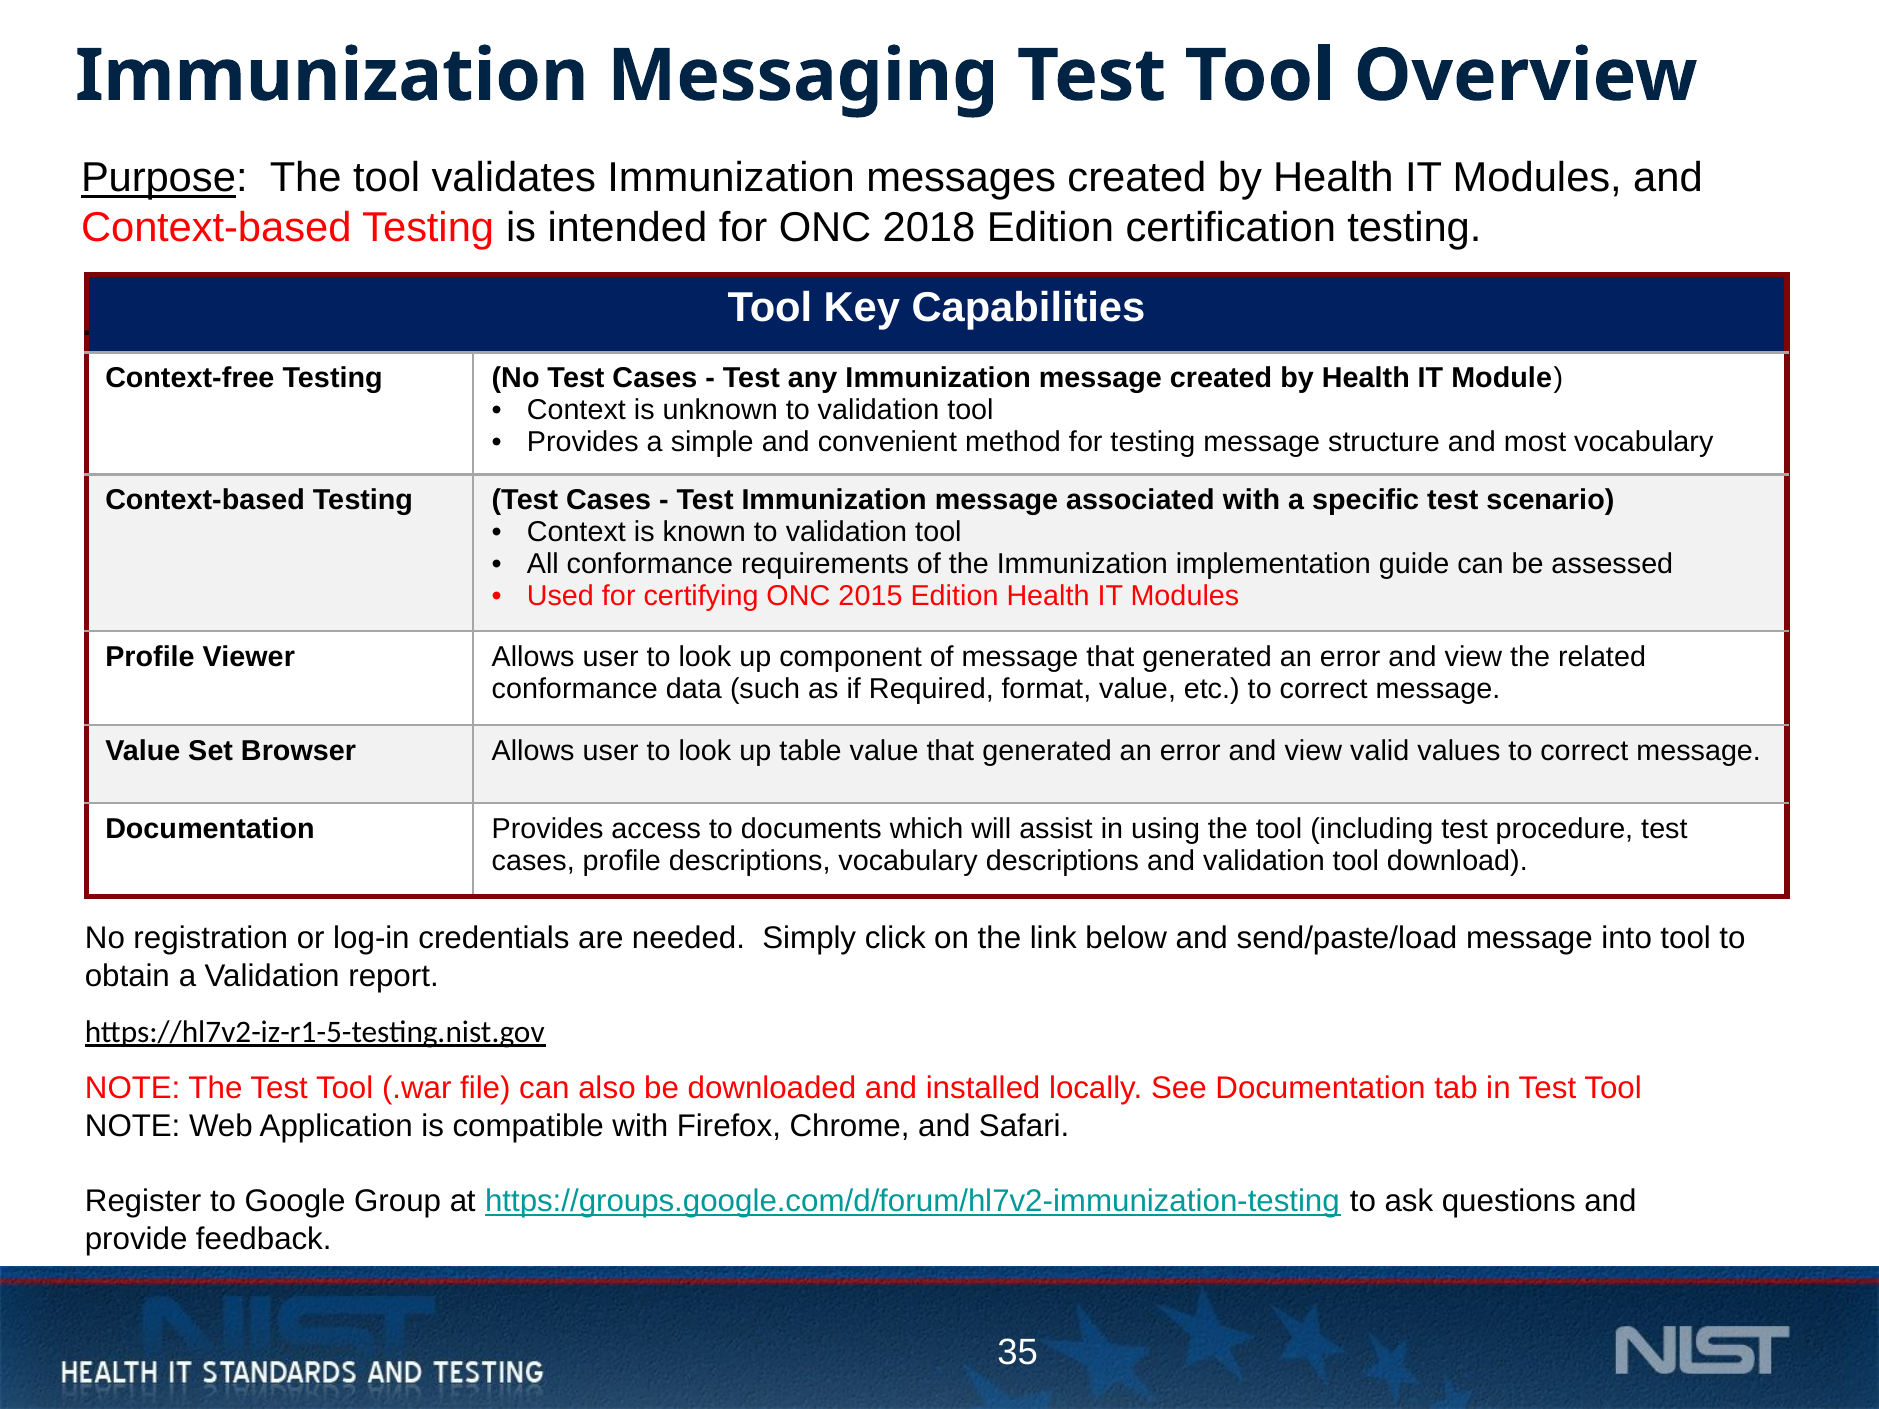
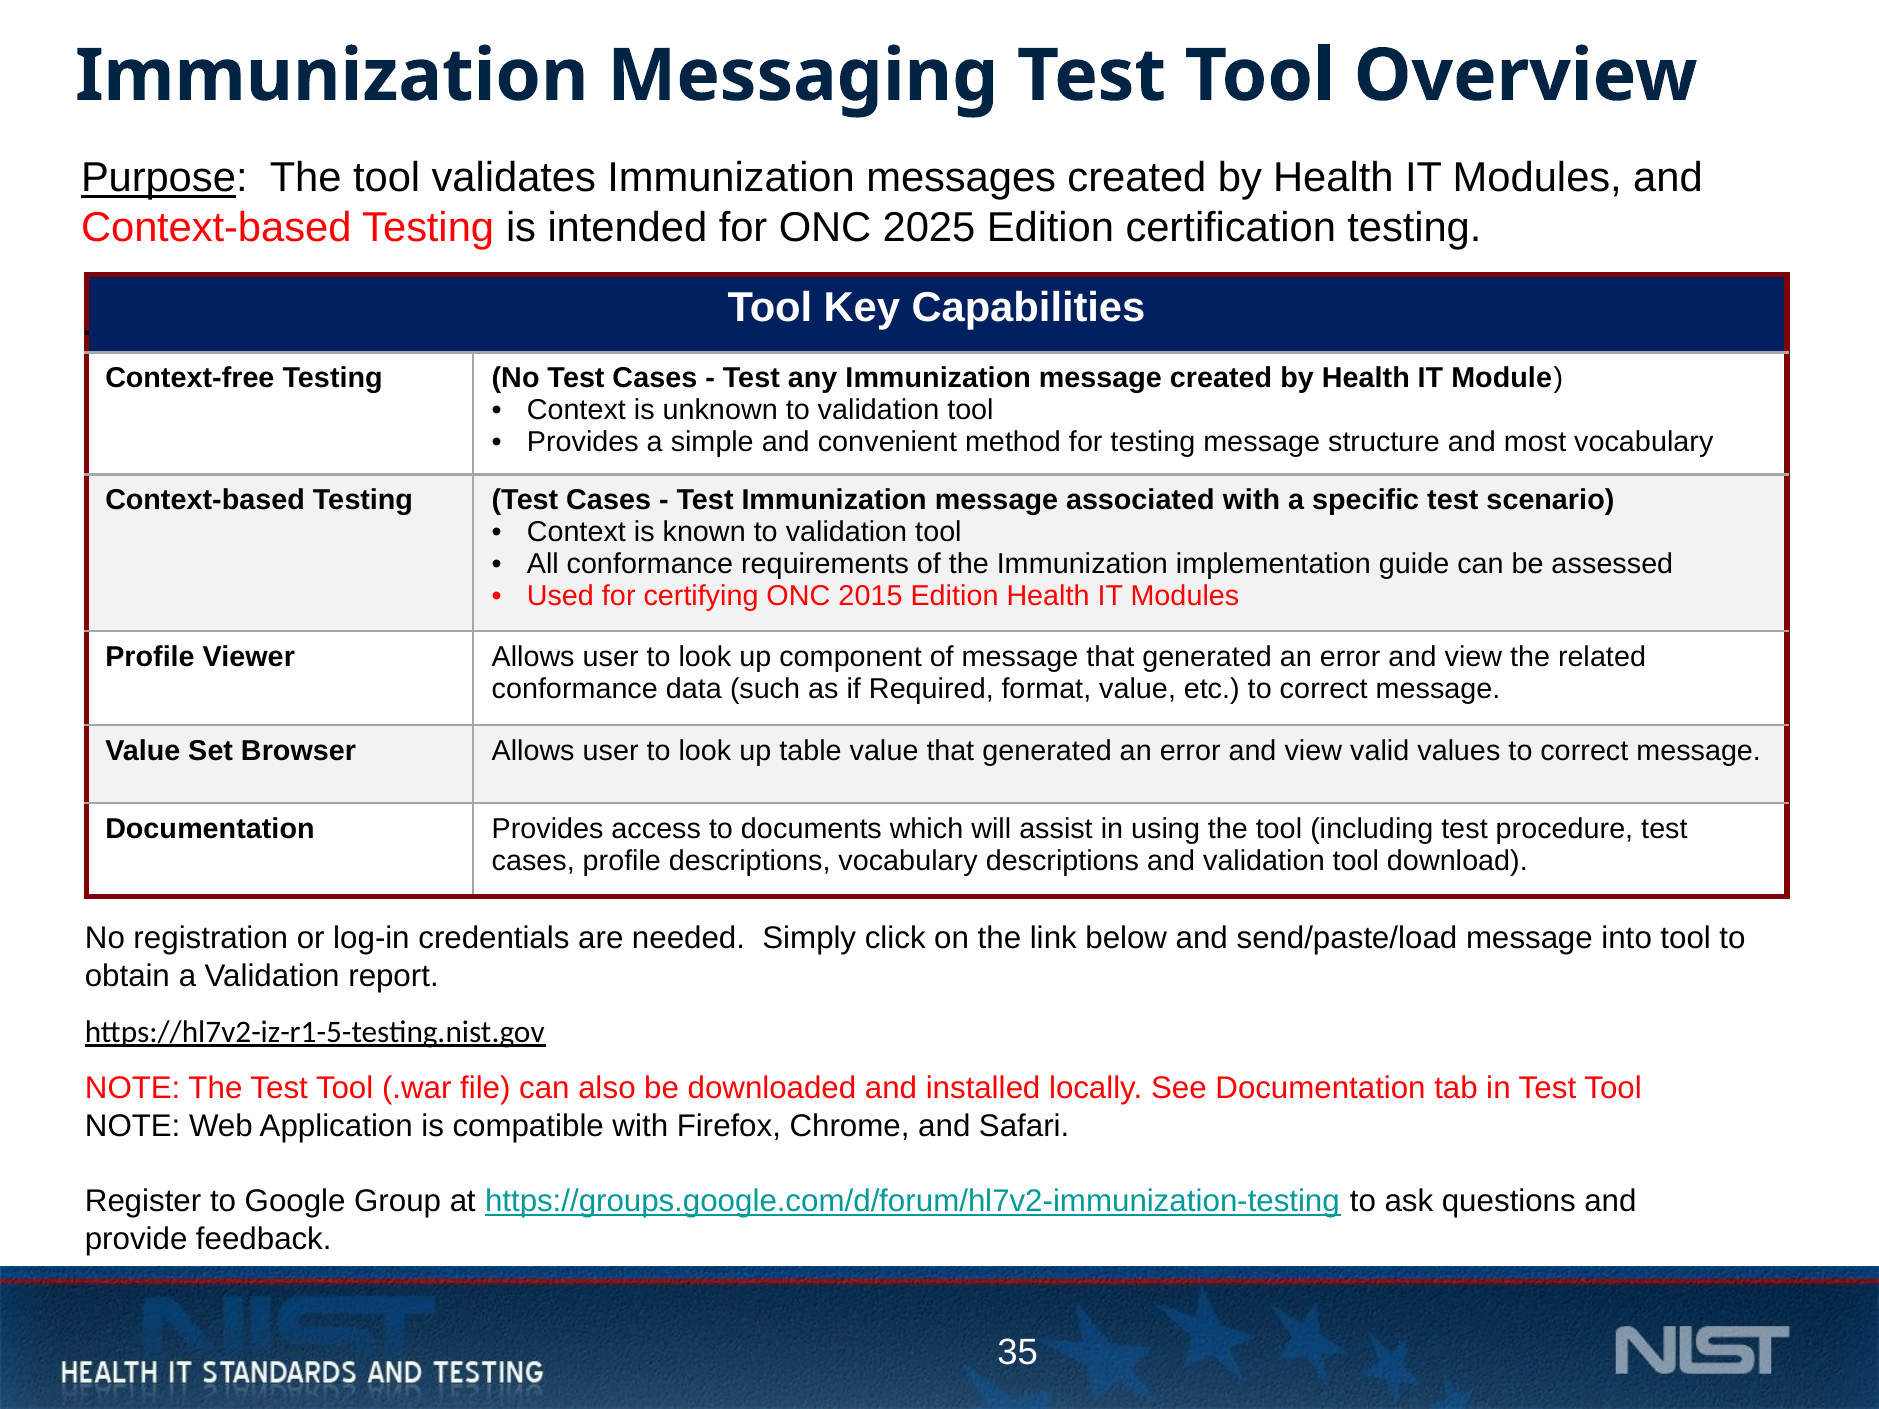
2018: 2018 -> 2025
